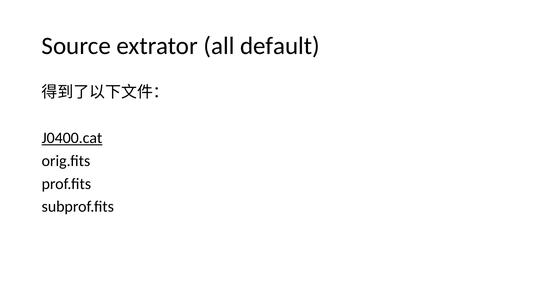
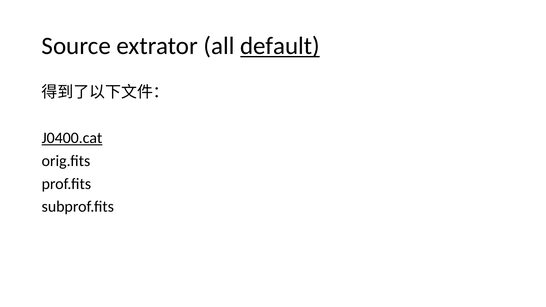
default underline: none -> present
